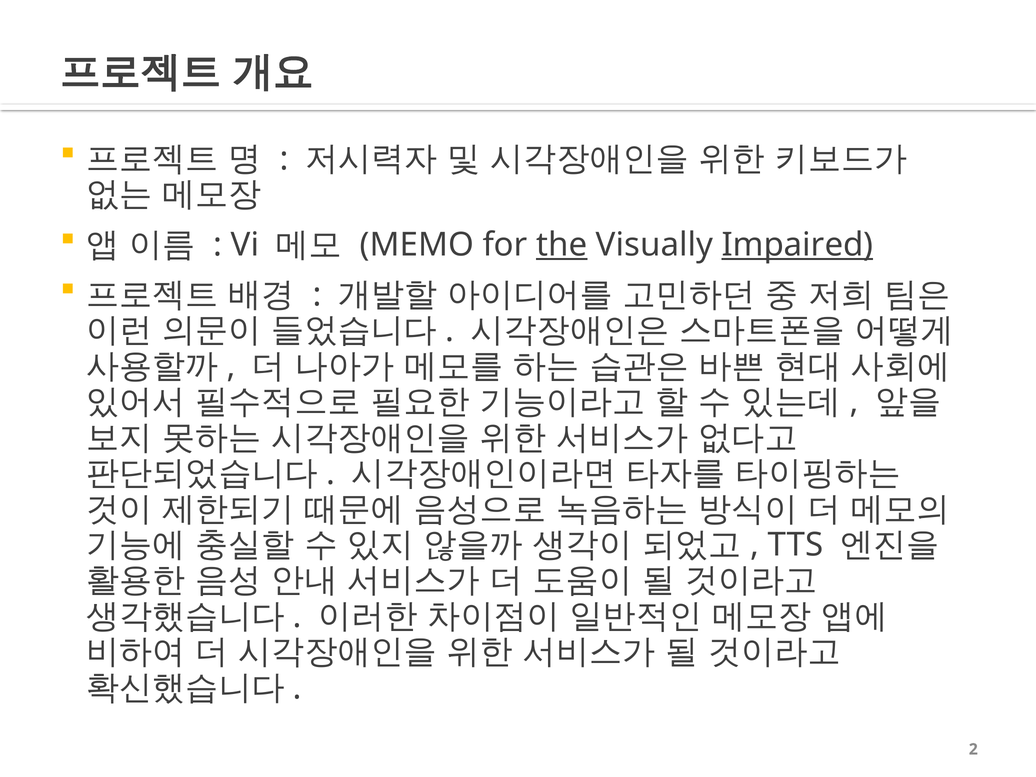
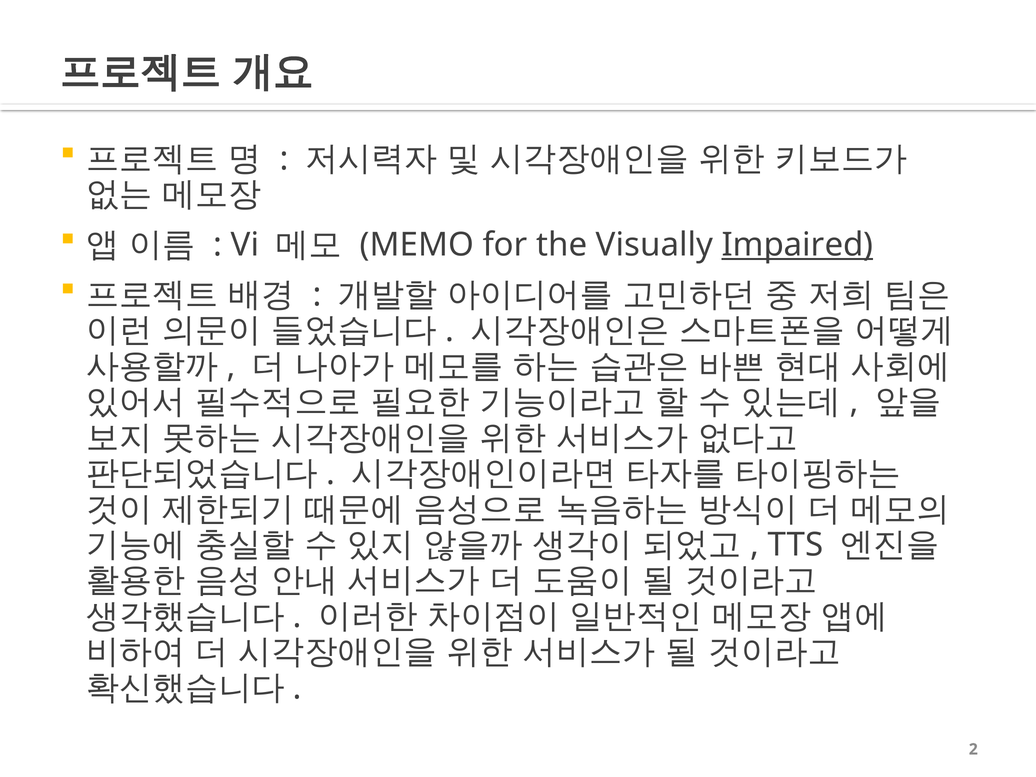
the underline: present -> none
